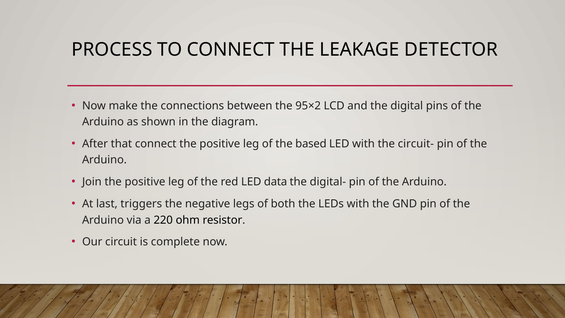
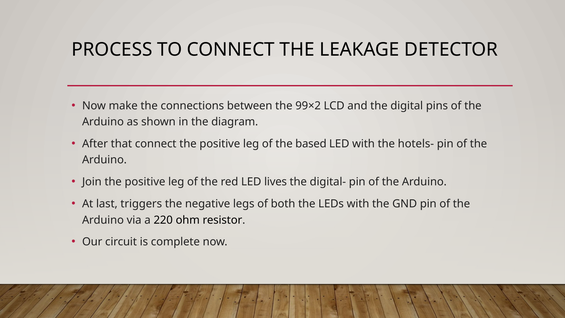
95×2: 95×2 -> 99×2
circuit-: circuit- -> hotels-
data: data -> lives
